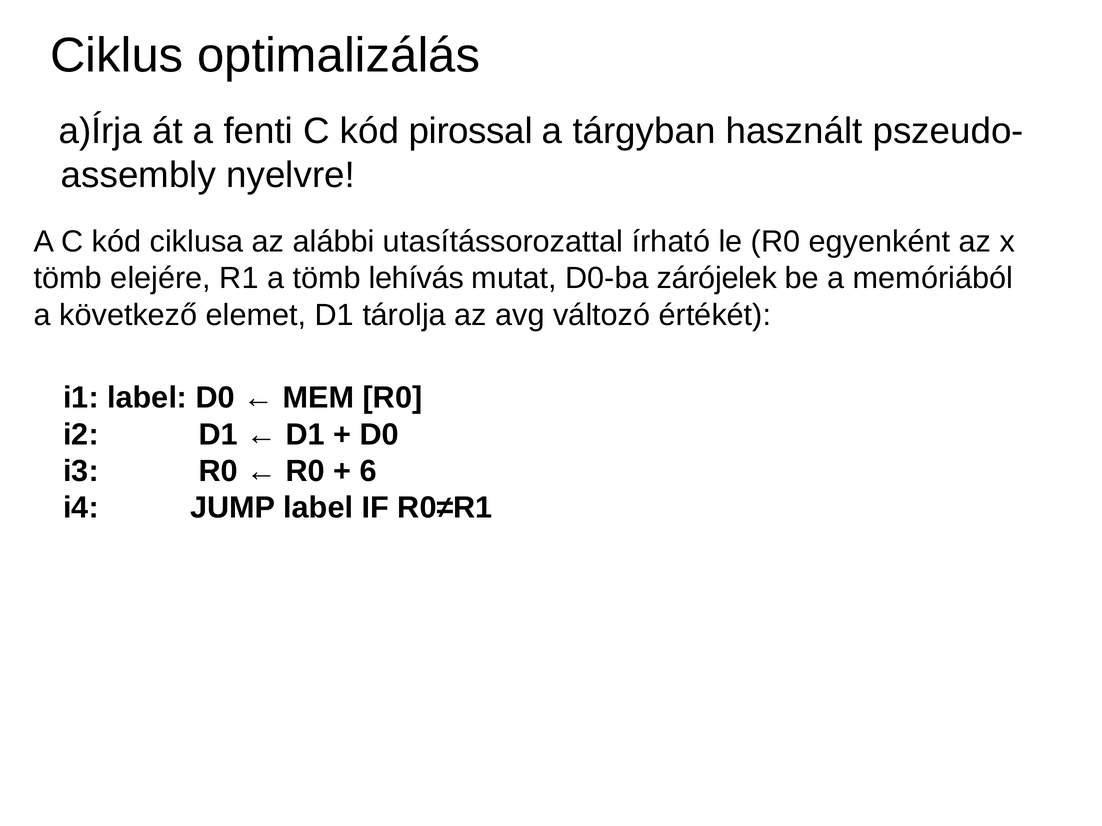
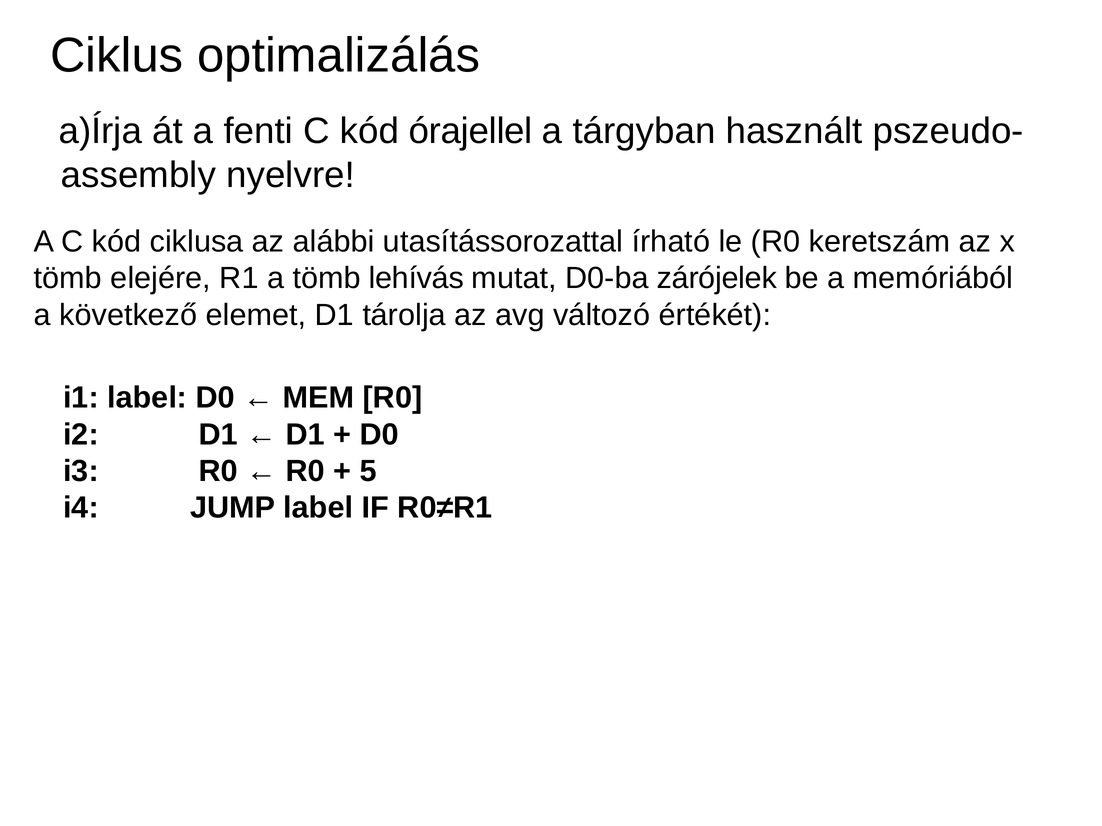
pirossal: pirossal -> órajellel
egyenként: egyenként -> keretszám
6: 6 -> 5
